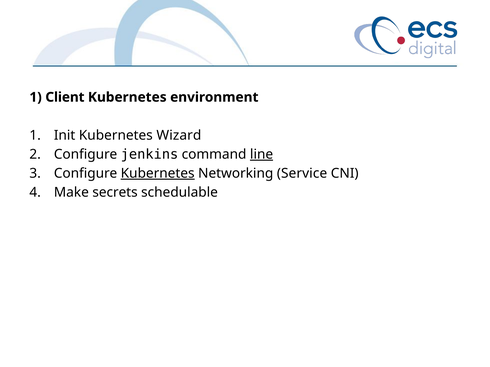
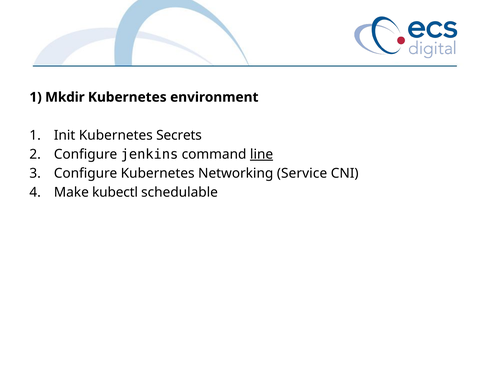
Client: Client -> Mkdir
Wizard: Wizard -> Secrets
Kubernetes at (158, 174) underline: present -> none
secrets: secrets -> kubectl
